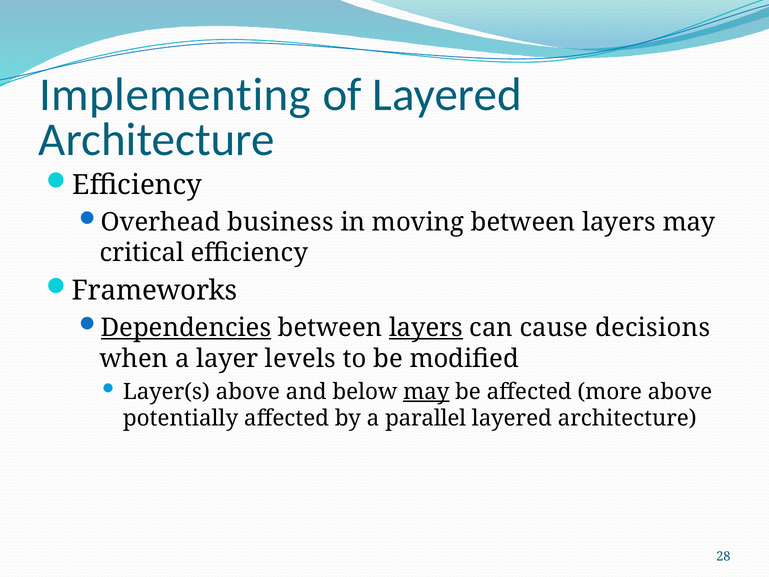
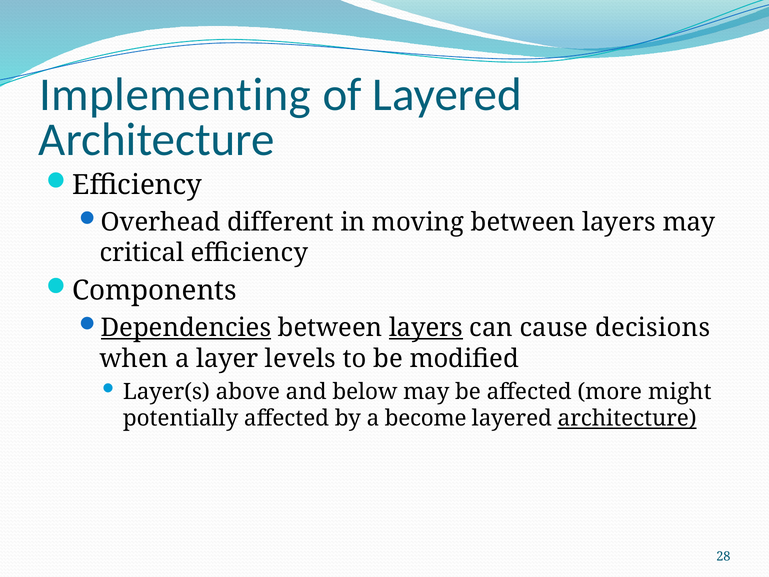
business: business -> different
Frameworks: Frameworks -> Components
may at (426, 391) underline: present -> none
more above: above -> might
parallel: parallel -> become
architecture at (627, 418) underline: none -> present
